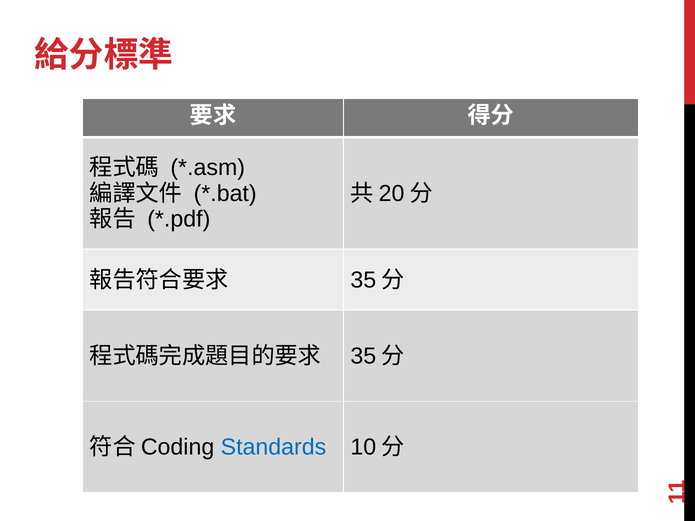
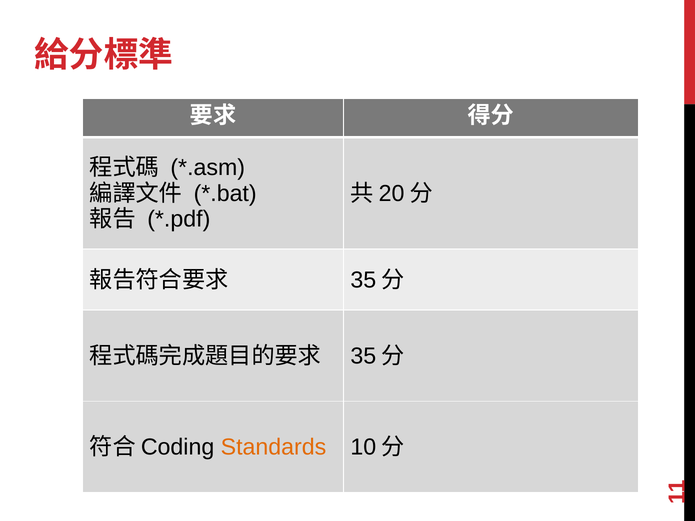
Standards colour: blue -> orange
